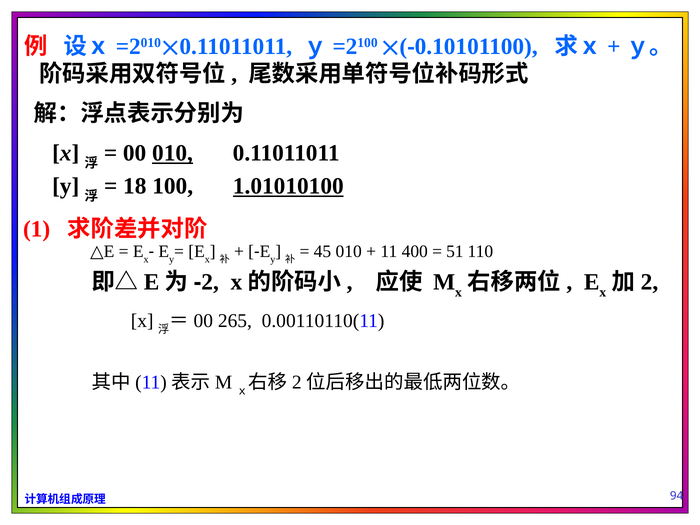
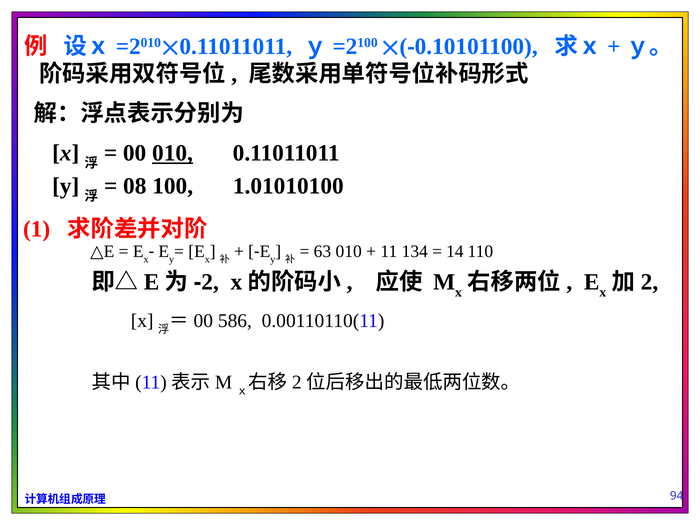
18: 18 -> 08
1.01010100 underline: present -> none
45: 45 -> 63
400: 400 -> 134
51: 51 -> 14
265: 265 -> 586
